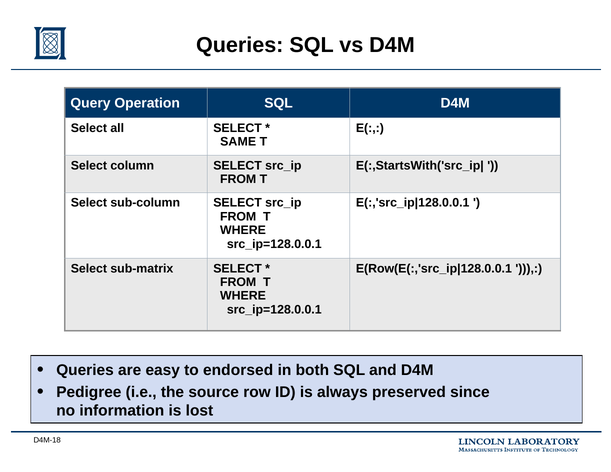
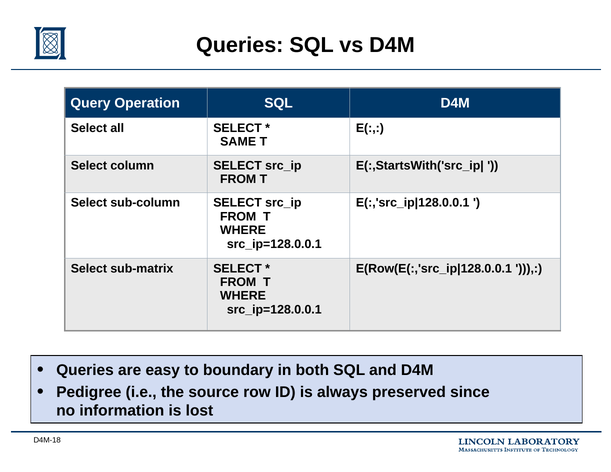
endorsed: endorsed -> boundary
